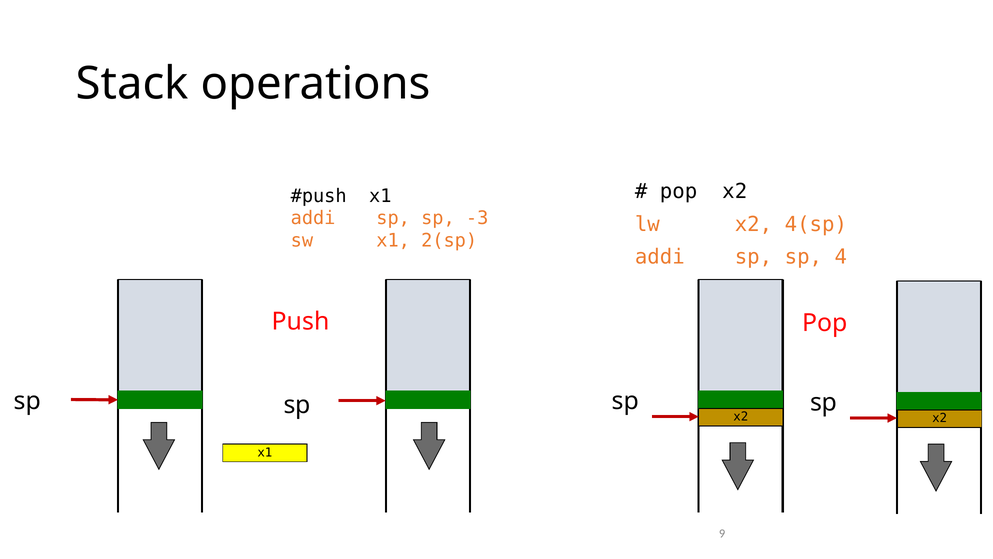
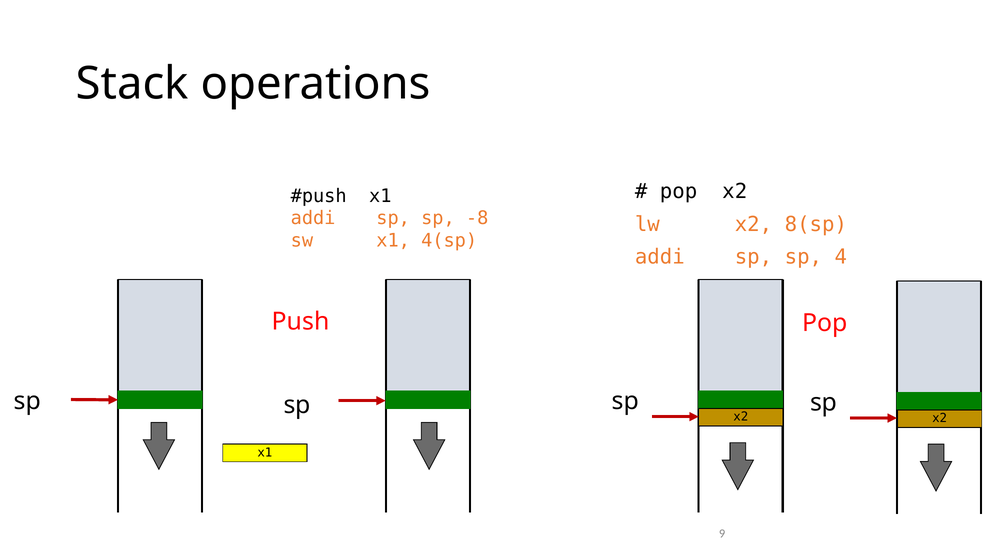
-3: -3 -> -8
4(sp: 4(sp -> 8(sp
2(sp: 2(sp -> 4(sp
